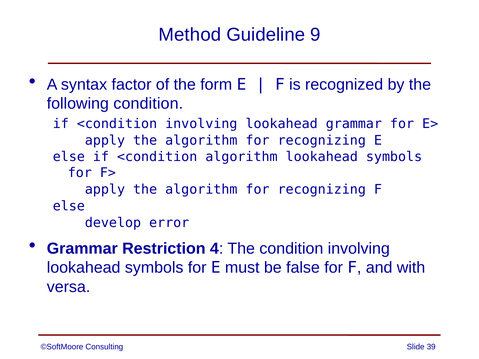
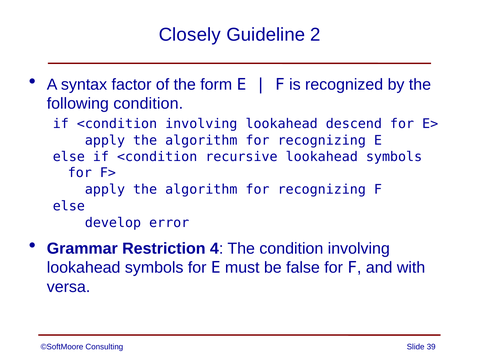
Method: Method -> Closely
9: 9 -> 2
lookahead grammar: grammar -> descend
<condition algorithm: algorithm -> recursive
